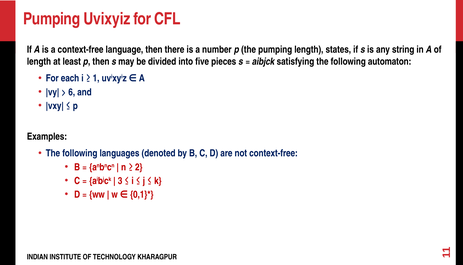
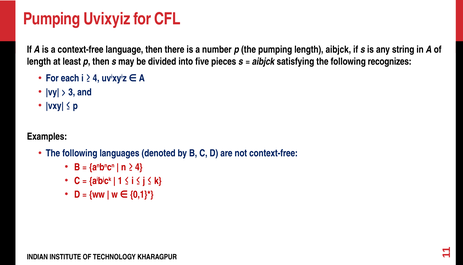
length states: states -> aibjck
automaton: automaton -> recognizes
1 at (96, 78): 1 -> 4
6: 6 -> 3
2 at (139, 167): 2 -> 4
3 at (120, 181): 3 -> 1
